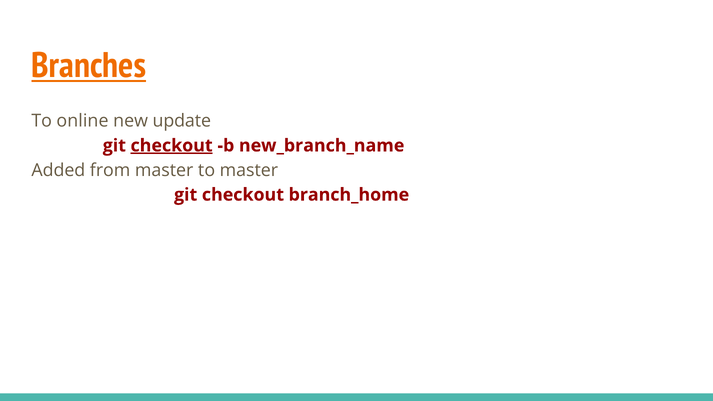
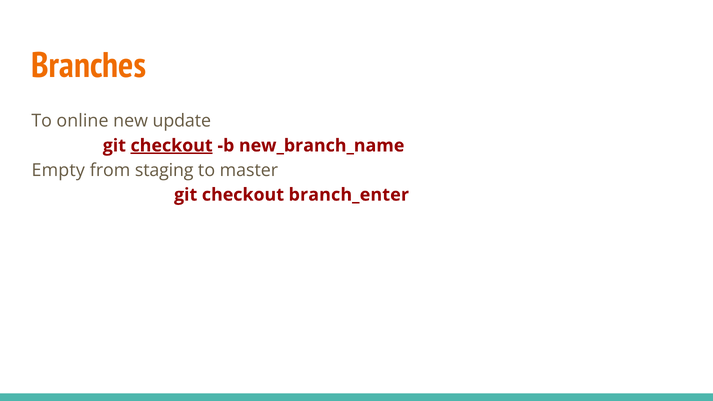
Branches underline: present -> none
Added: Added -> Empty
from master: master -> staging
branch_home: branch_home -> branch_enter
